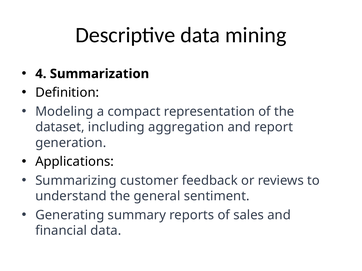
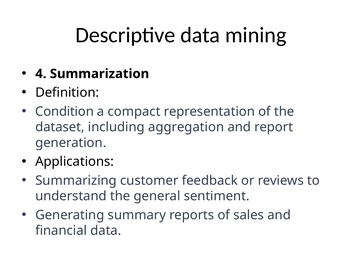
Modeling: Modeling -> Condition
